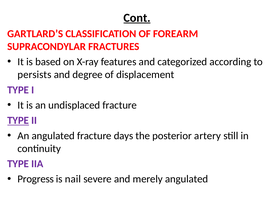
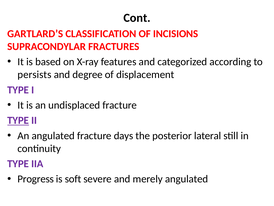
Cont underline: present -> none
FOREARM: FOREARM -> INCISIONS
artery: artery -> lateral
nail: nail -> soft
